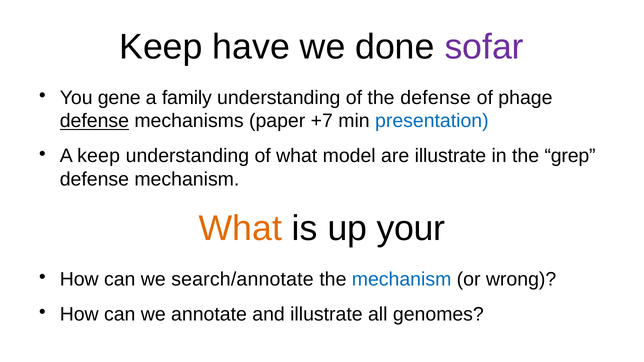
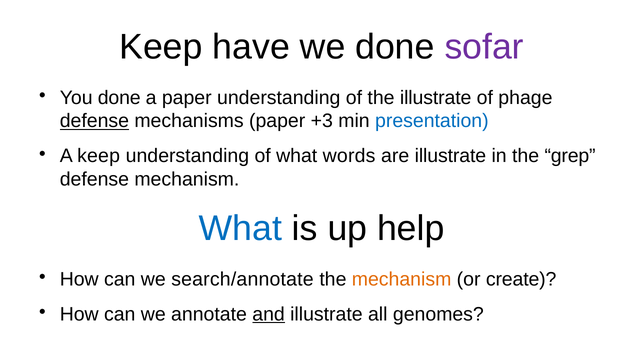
You gene: gene -> done
a family: family -> paper
the defense: defense -> illustrate
+7: +7 -> +3
model: model -> words
What at (240, 229) colour: orange -> blue
your: your -> help
mechanism at (402, 279) colour: blue -> orange
wrong: wrong -> create
and underline: none -> present
